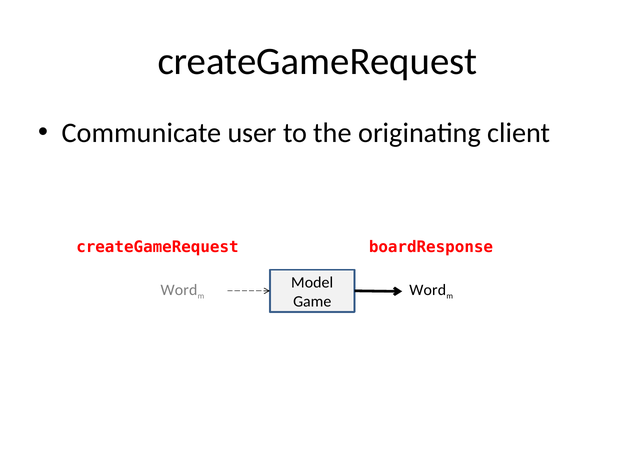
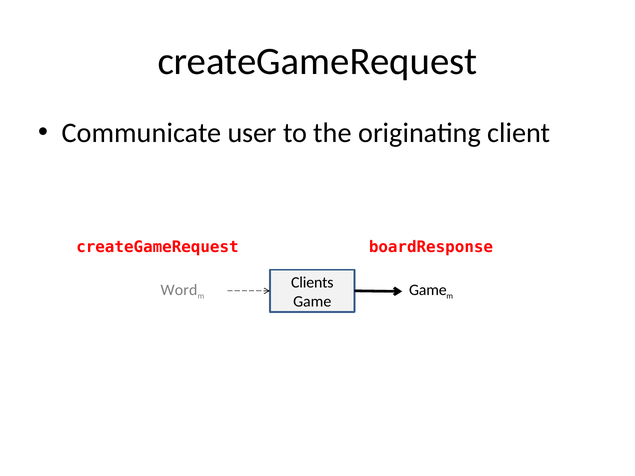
Model: Model -> Clients
Word at (428, 290): Word -> Game
